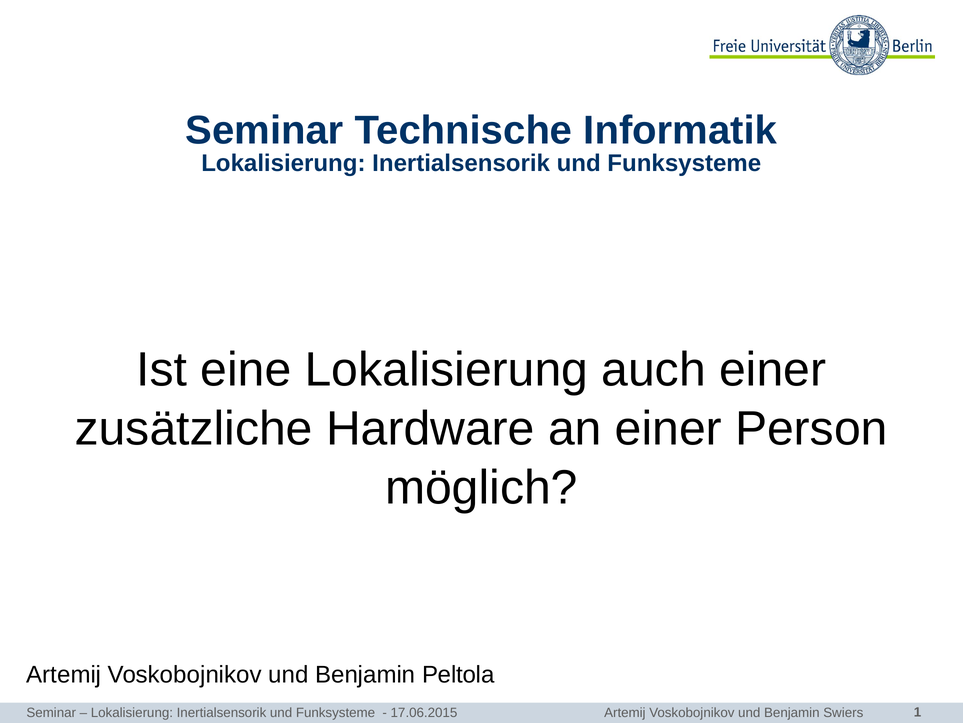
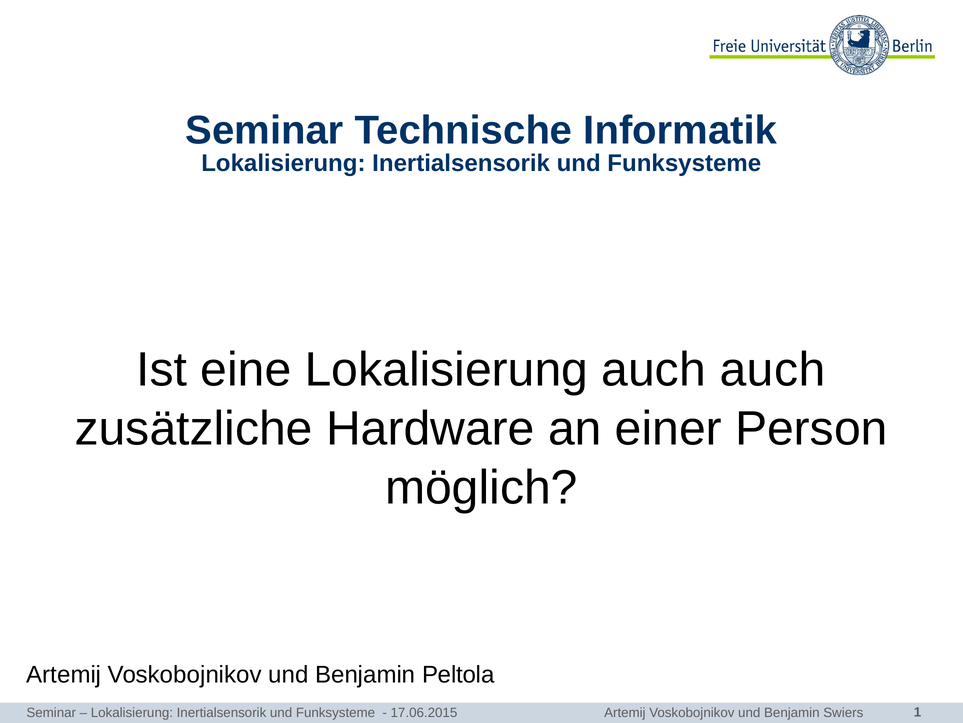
auch einer: einer -> auch
